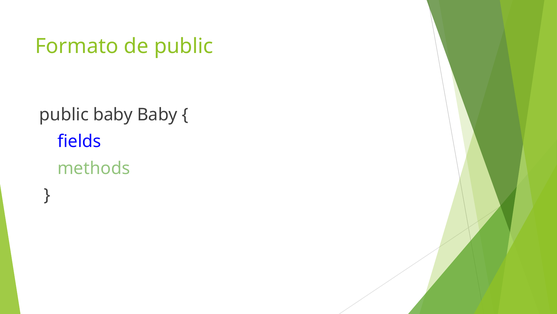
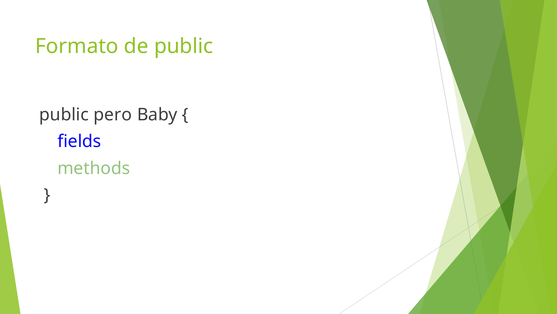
public baby: baby -> pero
